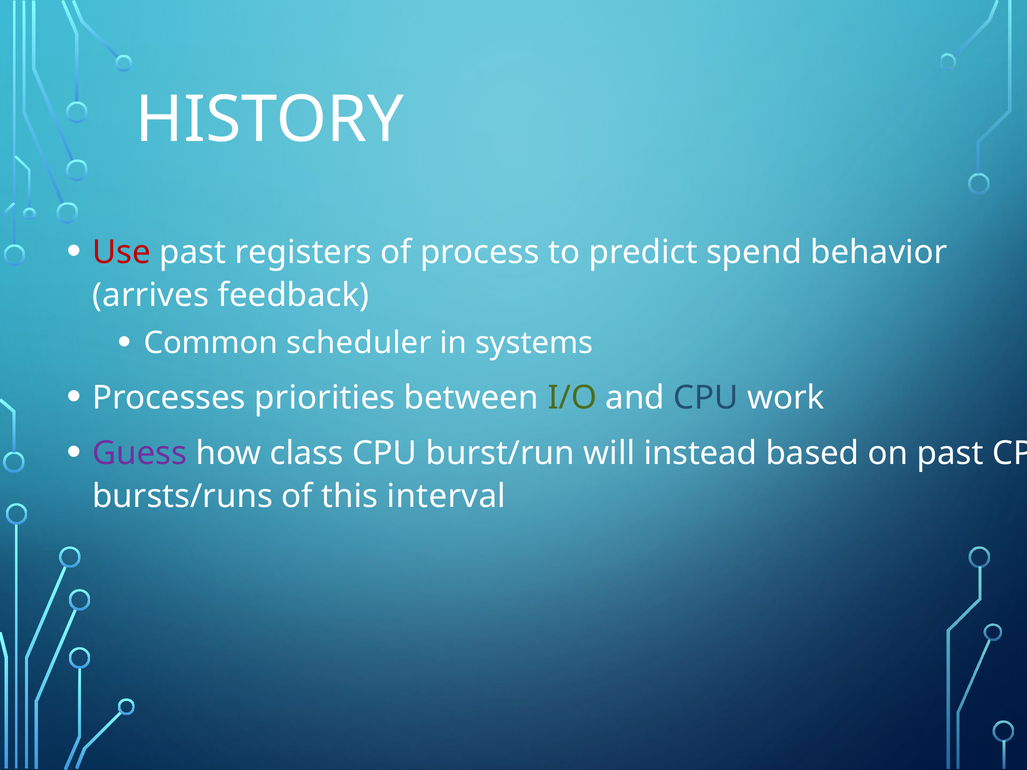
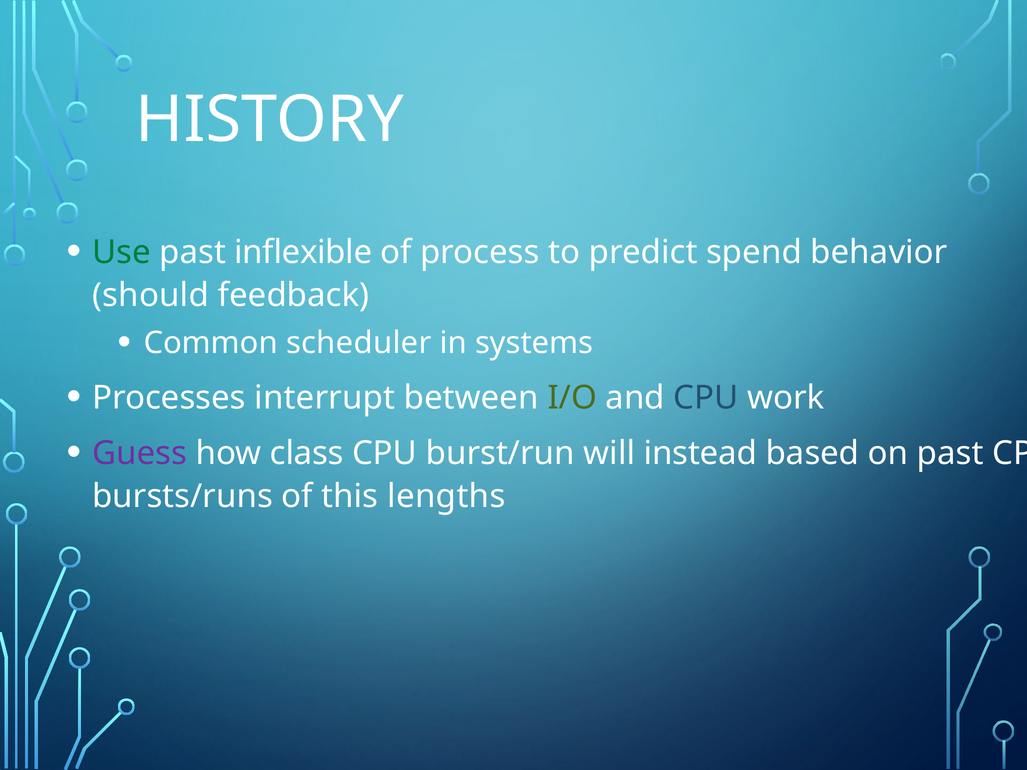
Use colour: red -> green
registers: registers -> inflexible
arrives: arrives -> should
priorities: priorities -> interrupt
interval: interval -> lengths
